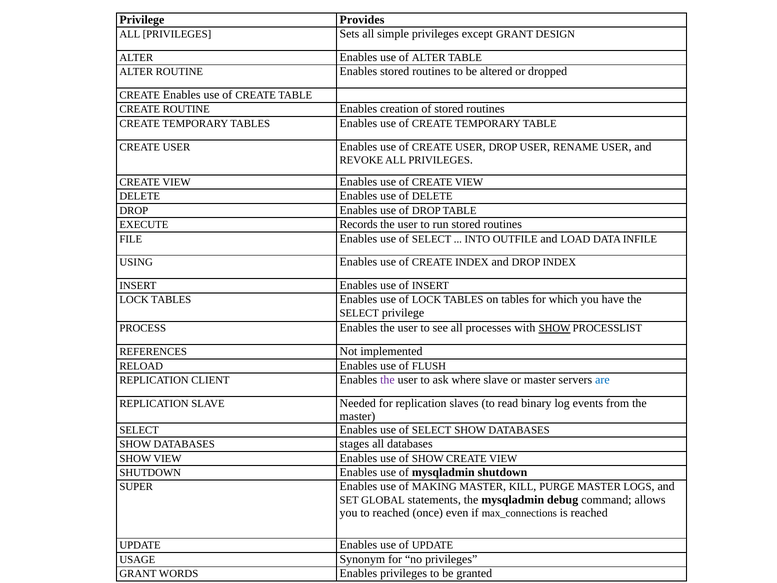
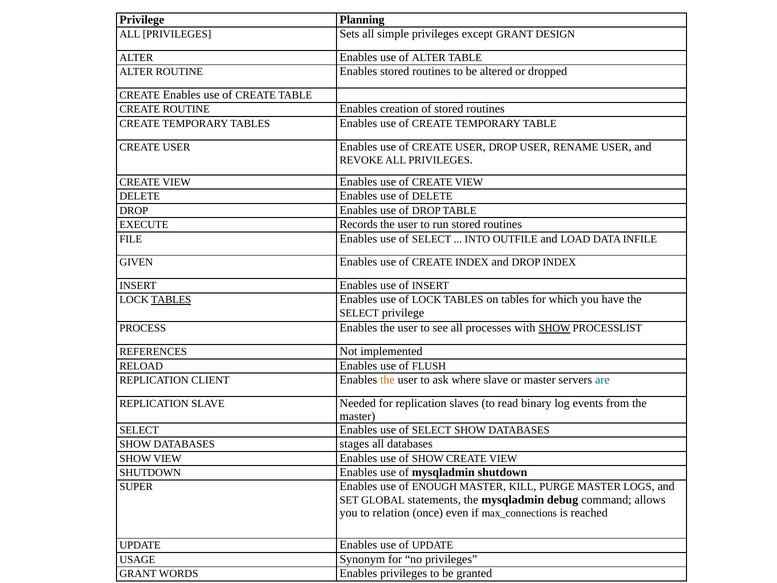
Provides: Provides -> Planning
USING: USING -> GIVEN
TABLES at (171, 300) underline: none -> present
the at (387, 380) colour: purple -> orange
MAKING: MAKING -> ENOUGH
to reached: reached -> relation
